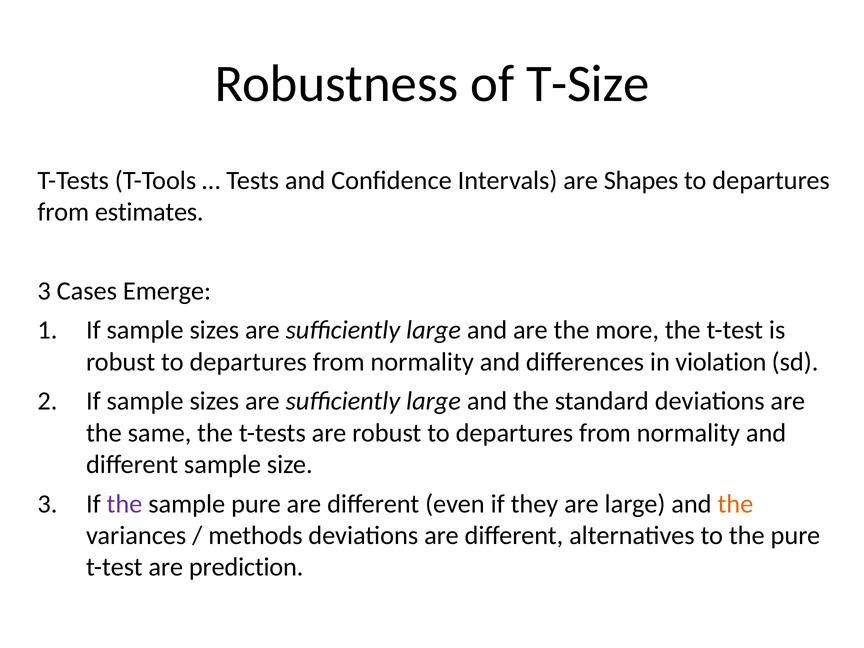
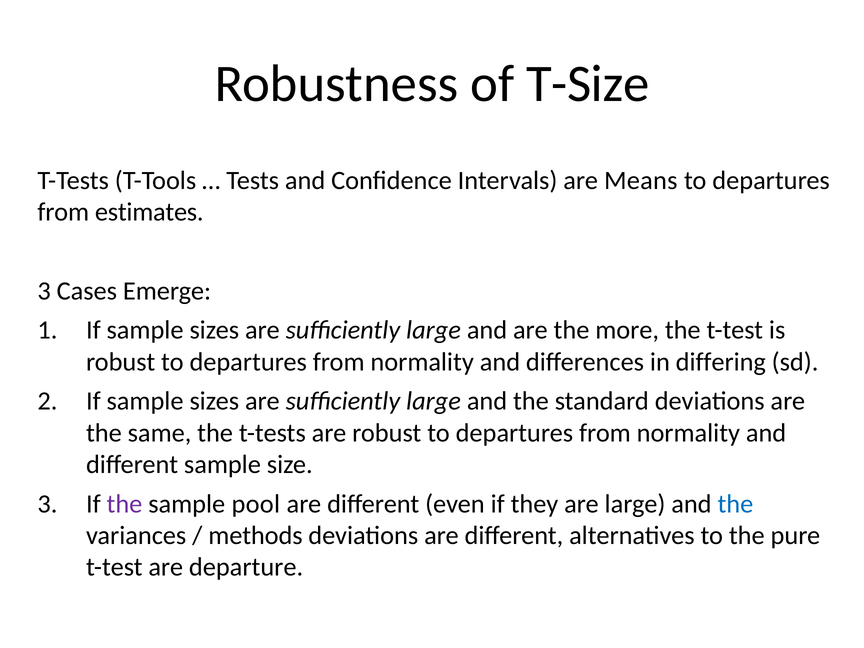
Shapes: Shapes -> Means
violation: violation -> differing
sample pure: pure -> pool
the at (735, 504) colour: orange -> blue
prediction: prediction -> departure
